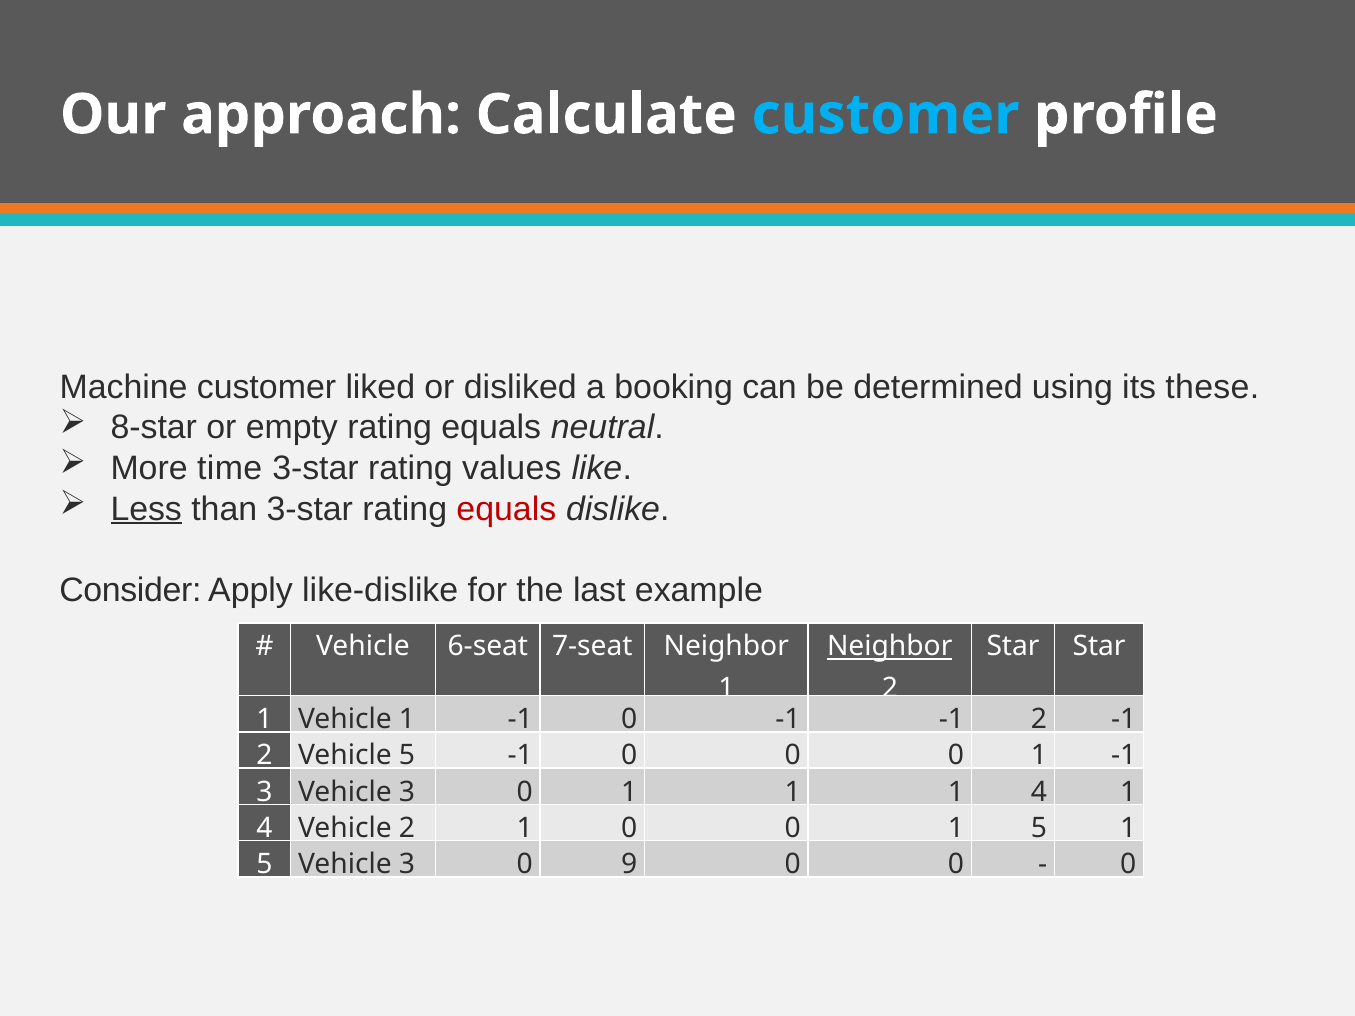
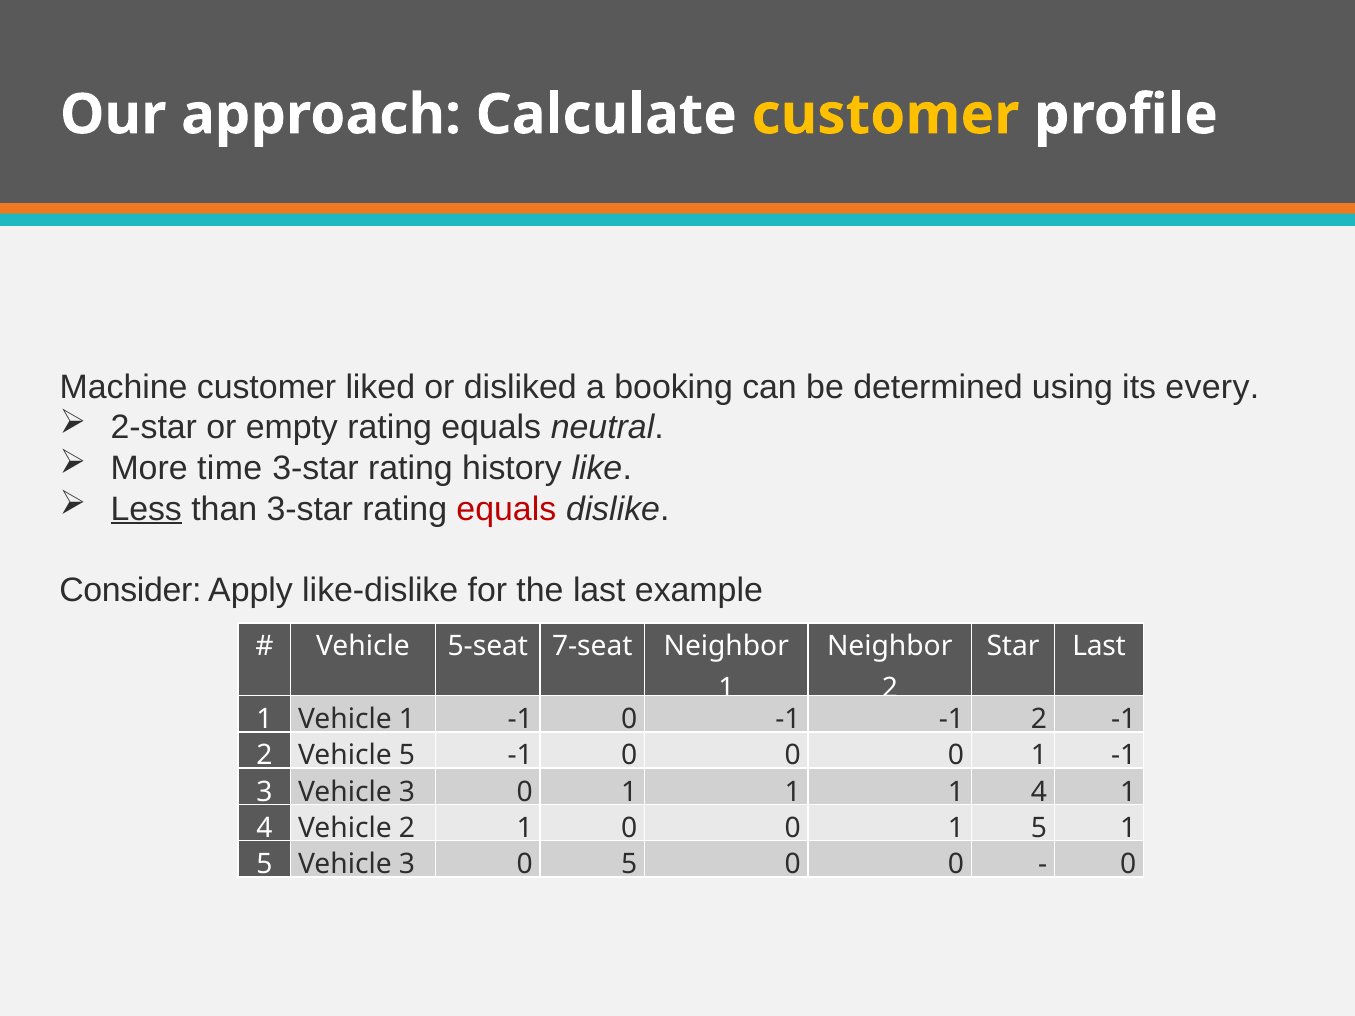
customer at (885, 115) colour: light blue -> yellow
these: these -> every
8-star: 8-star -> 2-star
values: values -> history
6-seat: 6-seat -> 5-seat
Neighbor at (890, 647) underline: present -> none
Star Star: Star -> Last
0 9: 9 -> 5
